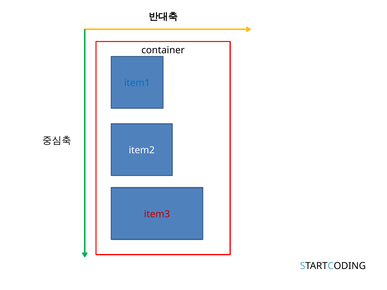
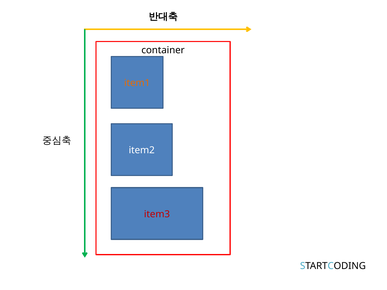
item1 colour: blue -> orange
